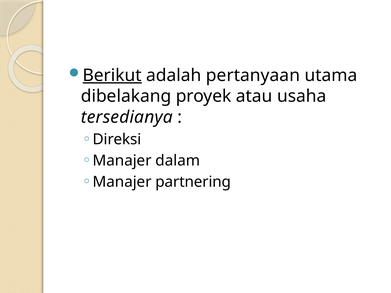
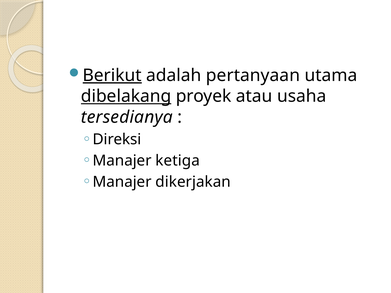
dibelakang underline: none -> present
dalam: dalam -> ketiga
partnering: partnering -> dikerjakan
